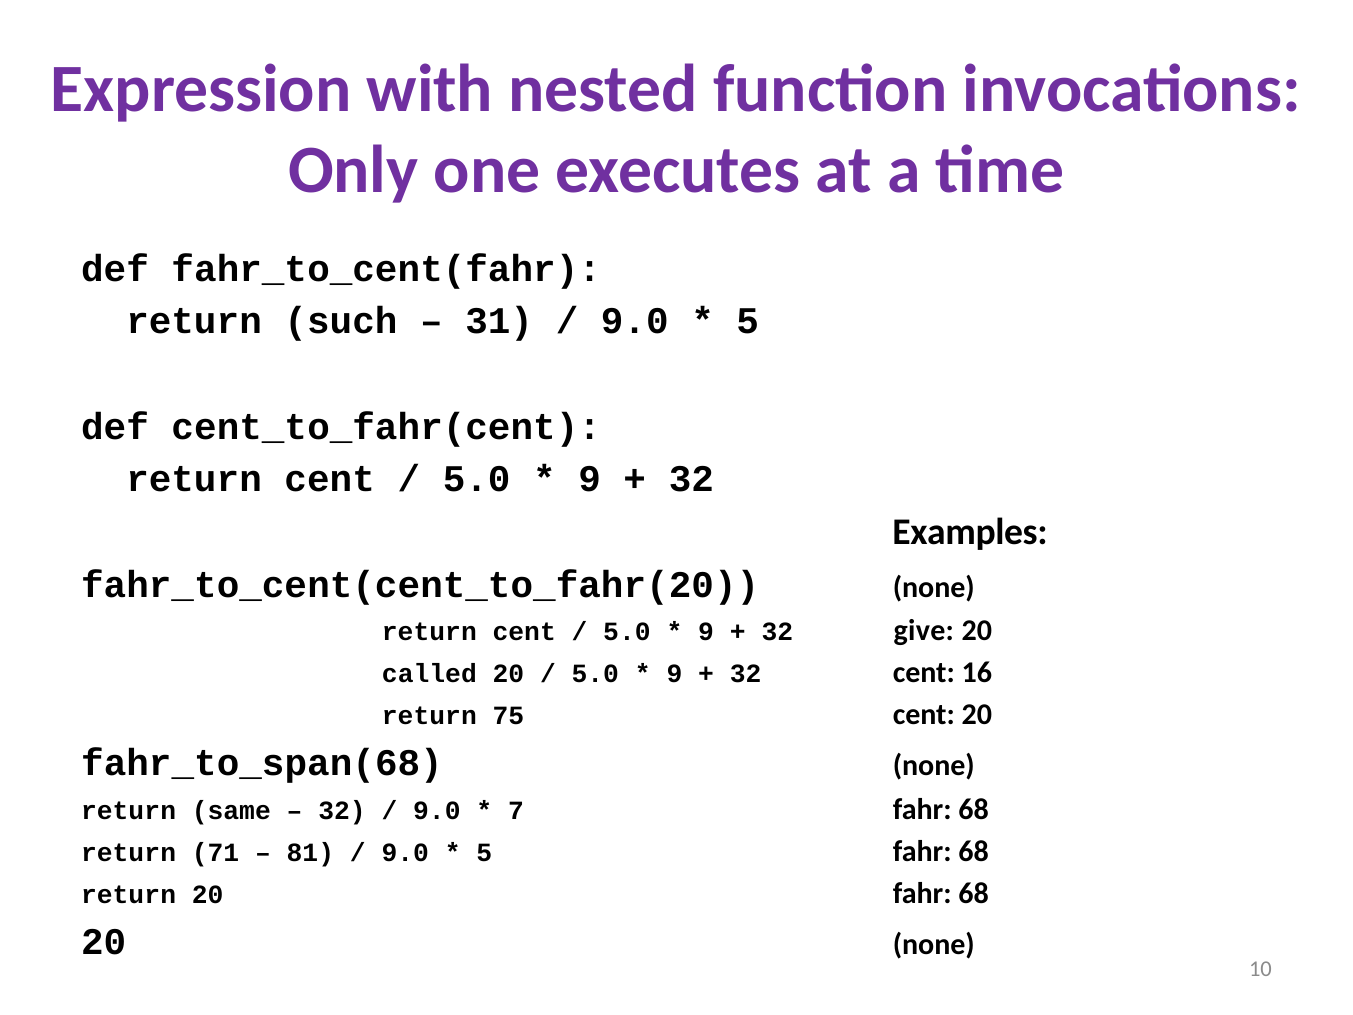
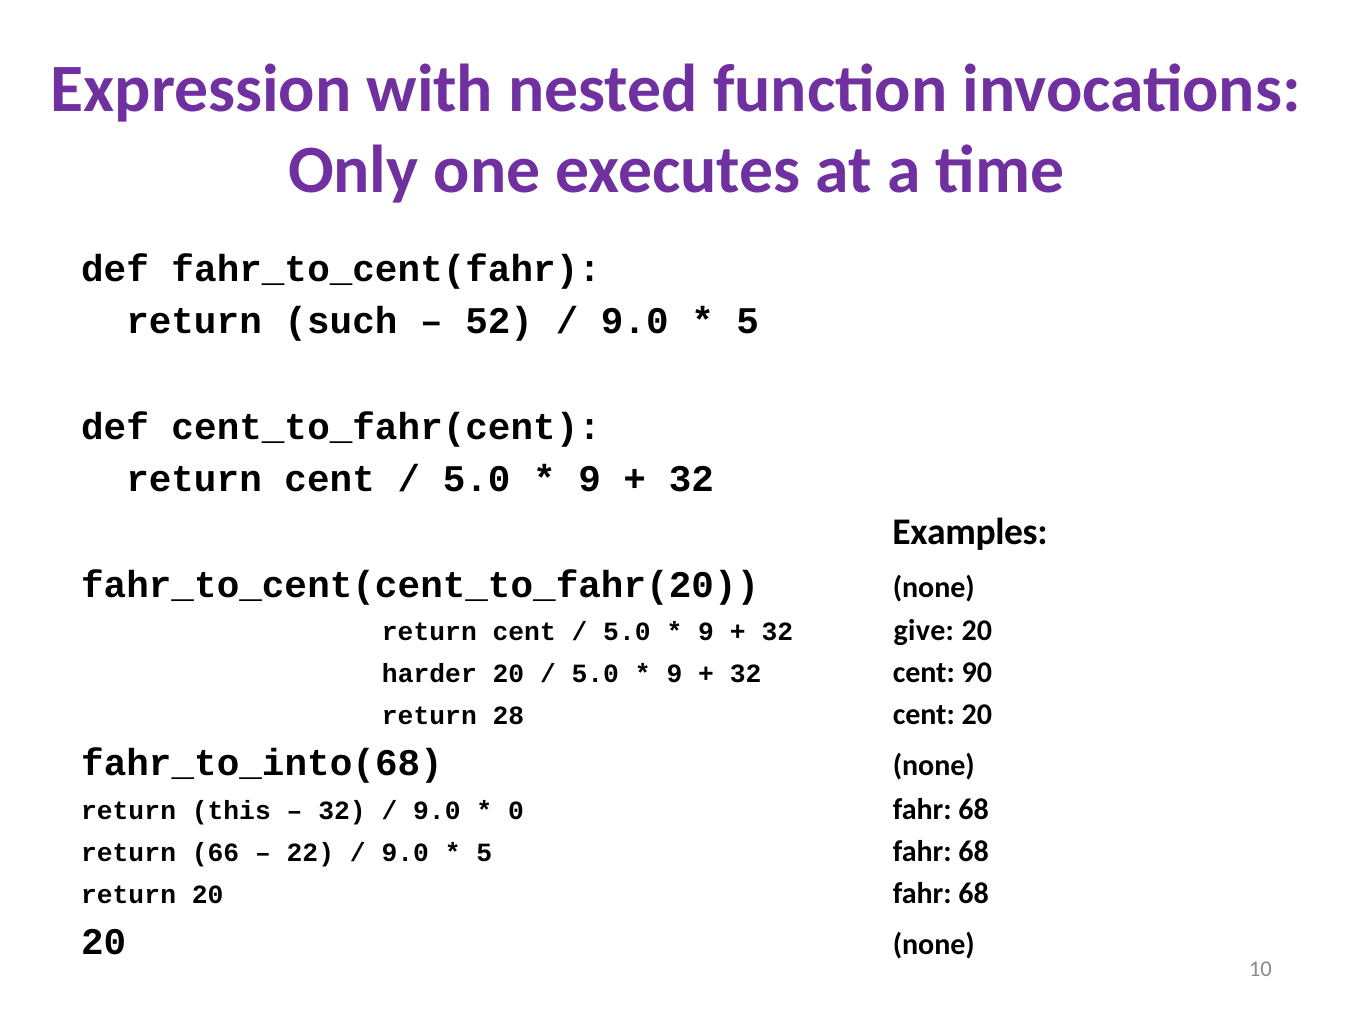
31: 31 -> 52
called: called -> harder
16: 16 -> 90
75: 75 -> 28
fahr_to_span(68: fahr_to_span(68 -> fahr_to_into(68
same: same -> this
7: 7 -> 0
71: 71 -> 66
81: 81 -> 22
